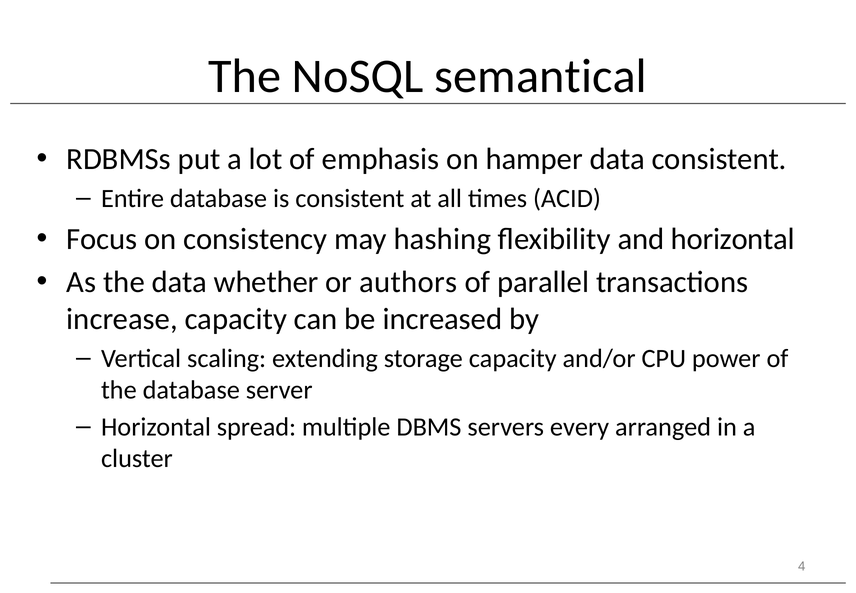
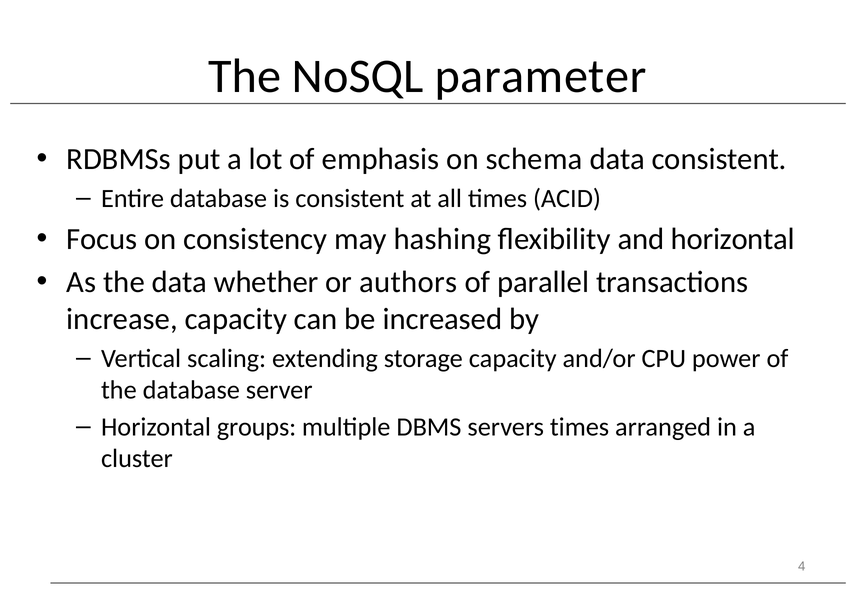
semantical: semantical -> parameter
hamper: hamper -> schema
spread: spread -> groups
servers every: every -> times
